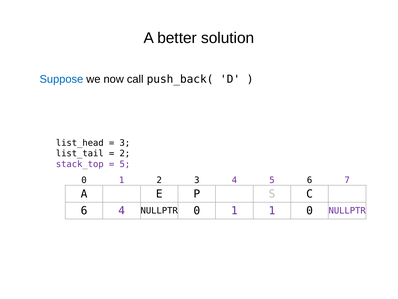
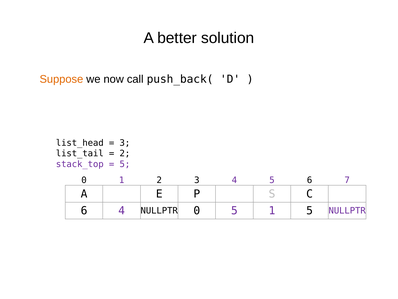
Suppose colour: blue -> orange
NULLPTR 0 1: 1 -> 5
1 0: 0 -> 5
